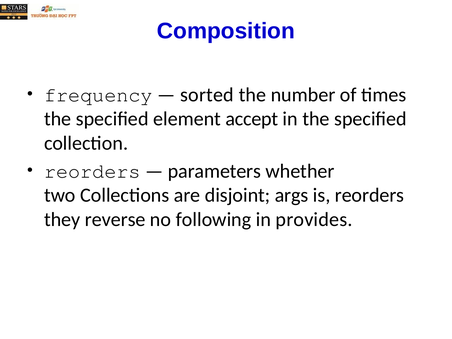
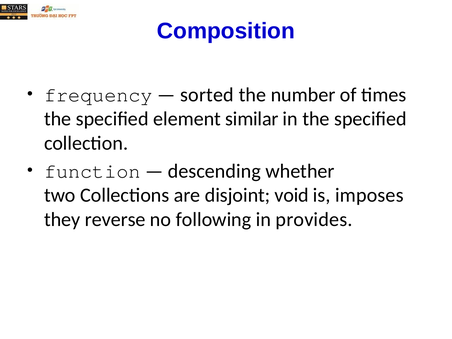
accept: accept -> similar
reorders at (92, 171): reorders -> function
parameters: parameters -> descending
args: args -> void
is reorders: reorders -> imposes
